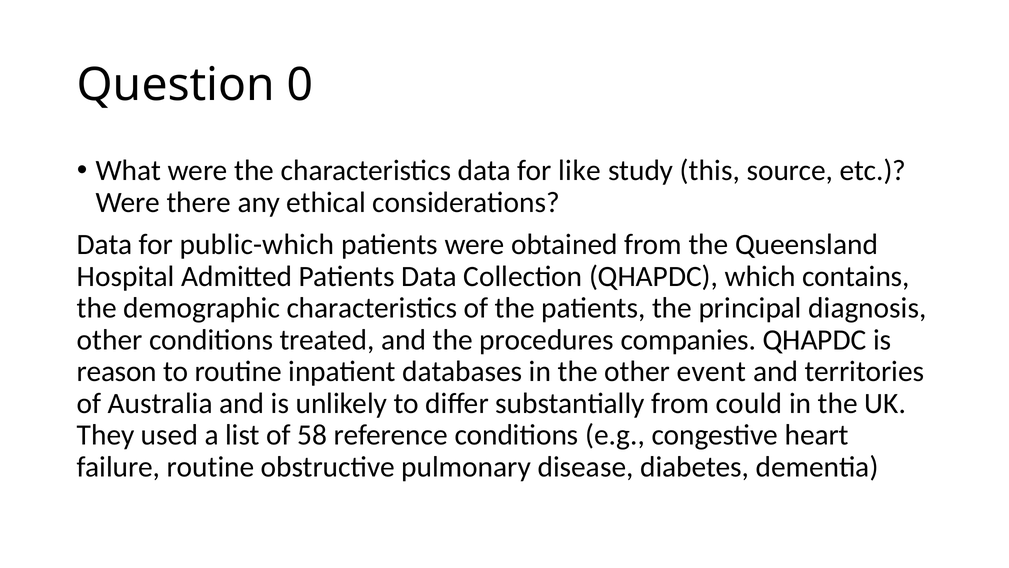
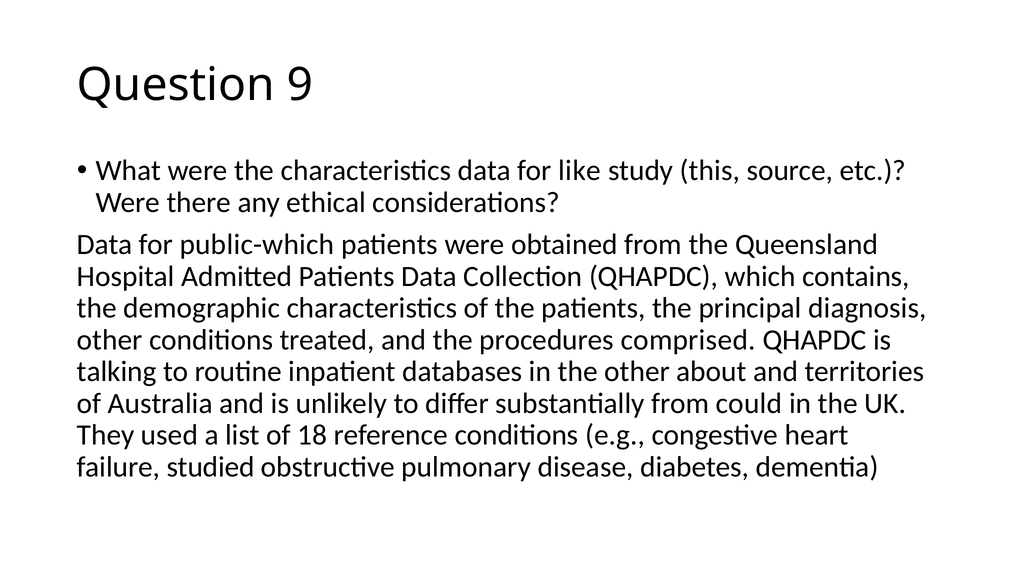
0: 0 -> 9
companies: companies -> comprised
reason: reason -> talking
event: event -> about
58: 58 -> 18
failure routine: routine -> studied
